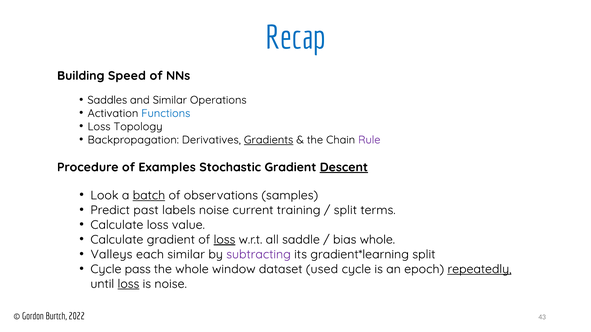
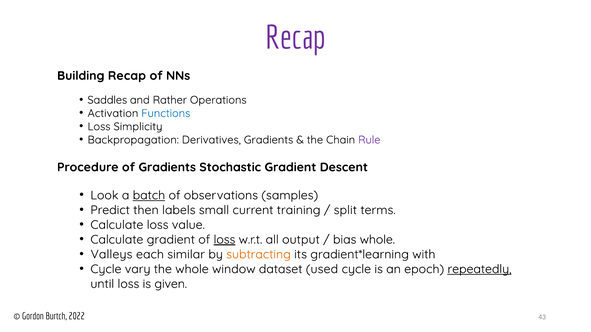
Recap at (296, 38) colour: blue -> purple
Building Speed: Speed -> Recap
and Similar: Similar -> Rather
Topology: Topology -> Simplicity
Gradients at (269, 140) underline: present -> none
of Examples: Examples -> Gradients
Descent underline: present -> none
past: past -> then
labels noise: noise -> small
saddle: saddle -> output
subtracting colour: purple -> orange
split at (424, 255): split -> with
pass: pass -> vary
loss at (128, 284) underline: present -> none
is noise: noise -> given
